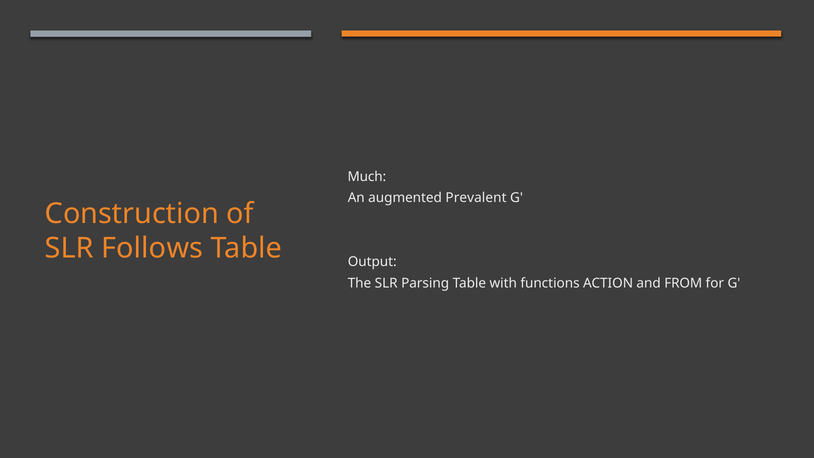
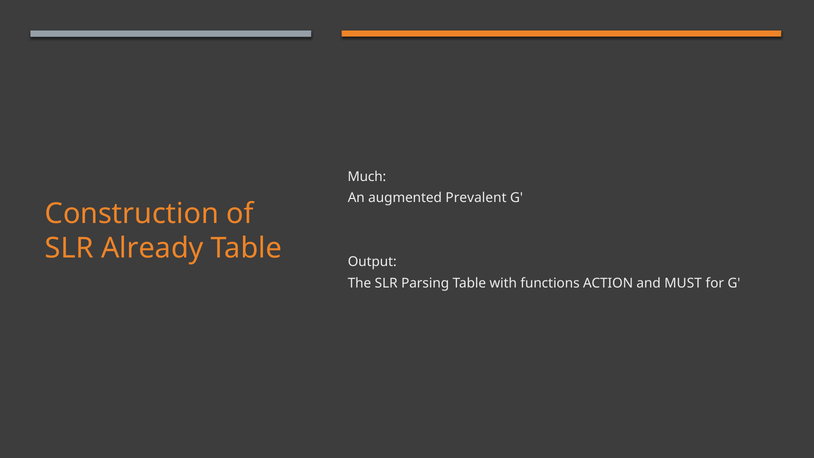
Follows: Follows -> Already
FROM: FROM -> MUST
